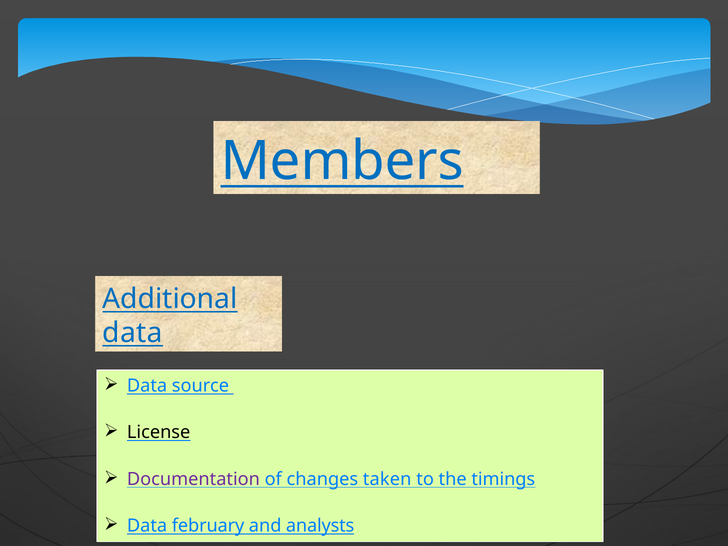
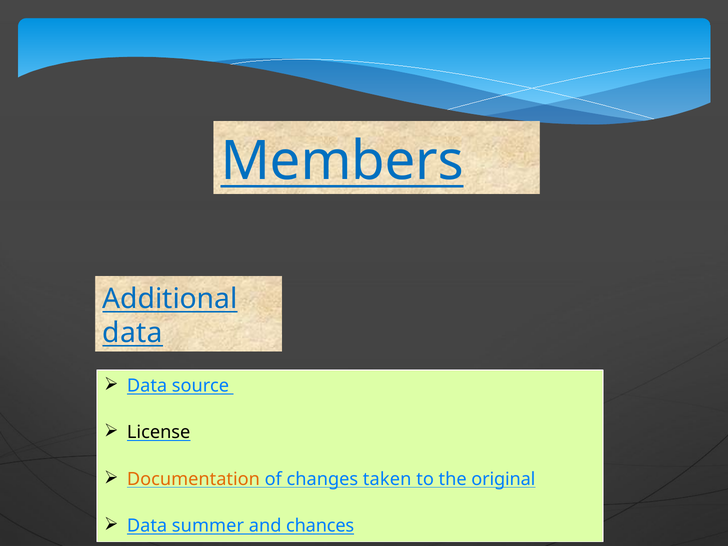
Documentation colour: purple -> orange
timings: timings -> original
february: february -> summer
analysts: analysts -> chances
